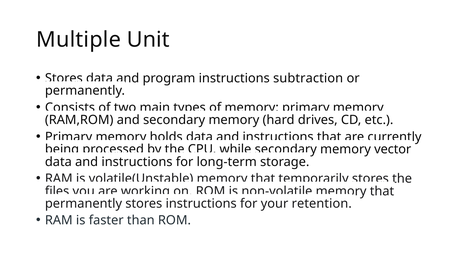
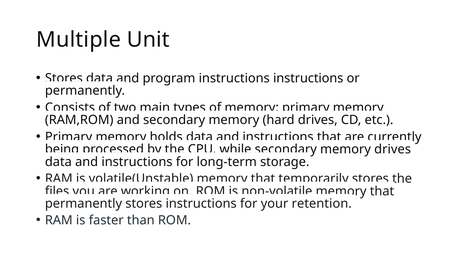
instructions subtraction: subtraction -> instructions
memory vector: vector -> drives
